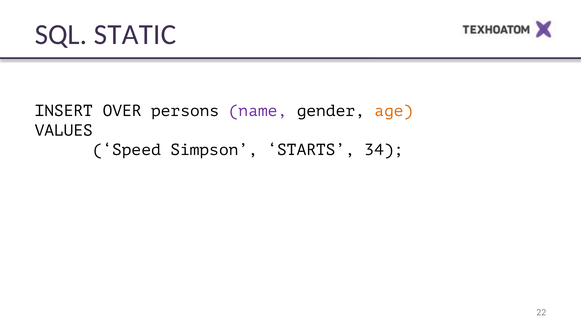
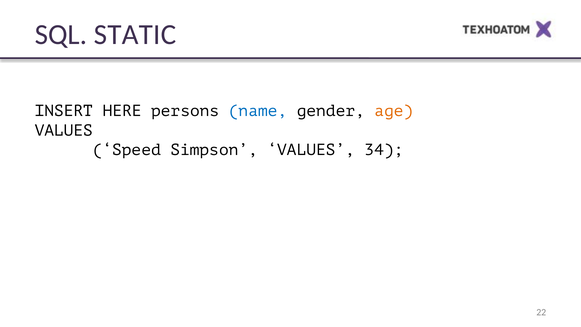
OVER: OVER -> HERE
name colour: purple -> blue
Simpson STARTS: STARTS -> VALUES
